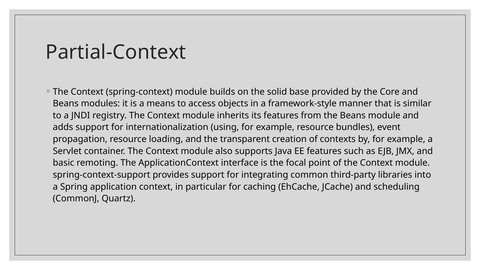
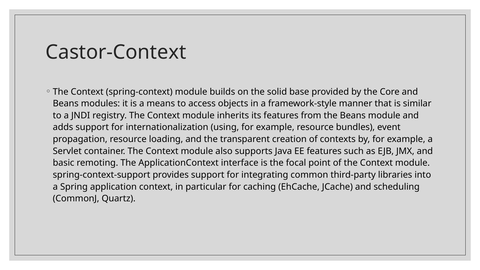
Partial-Context: Partial-Context -> Castor-Context
